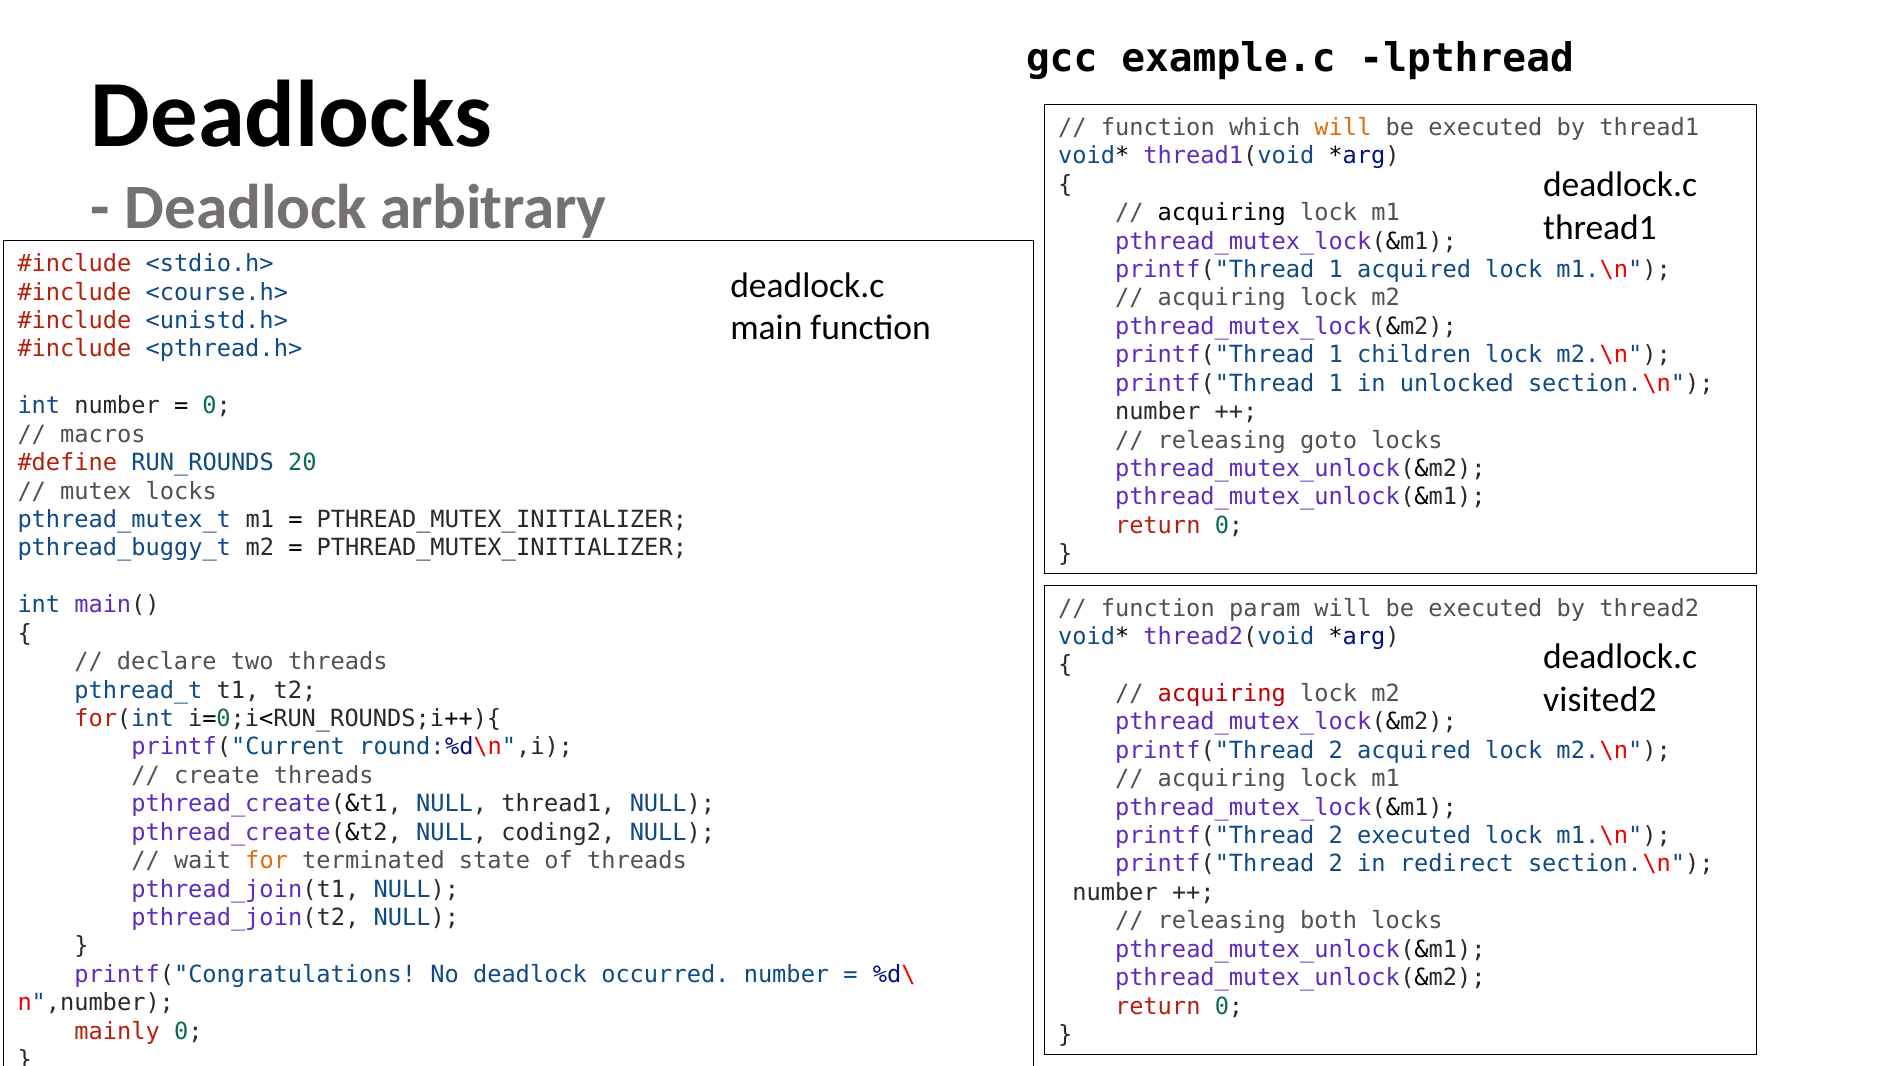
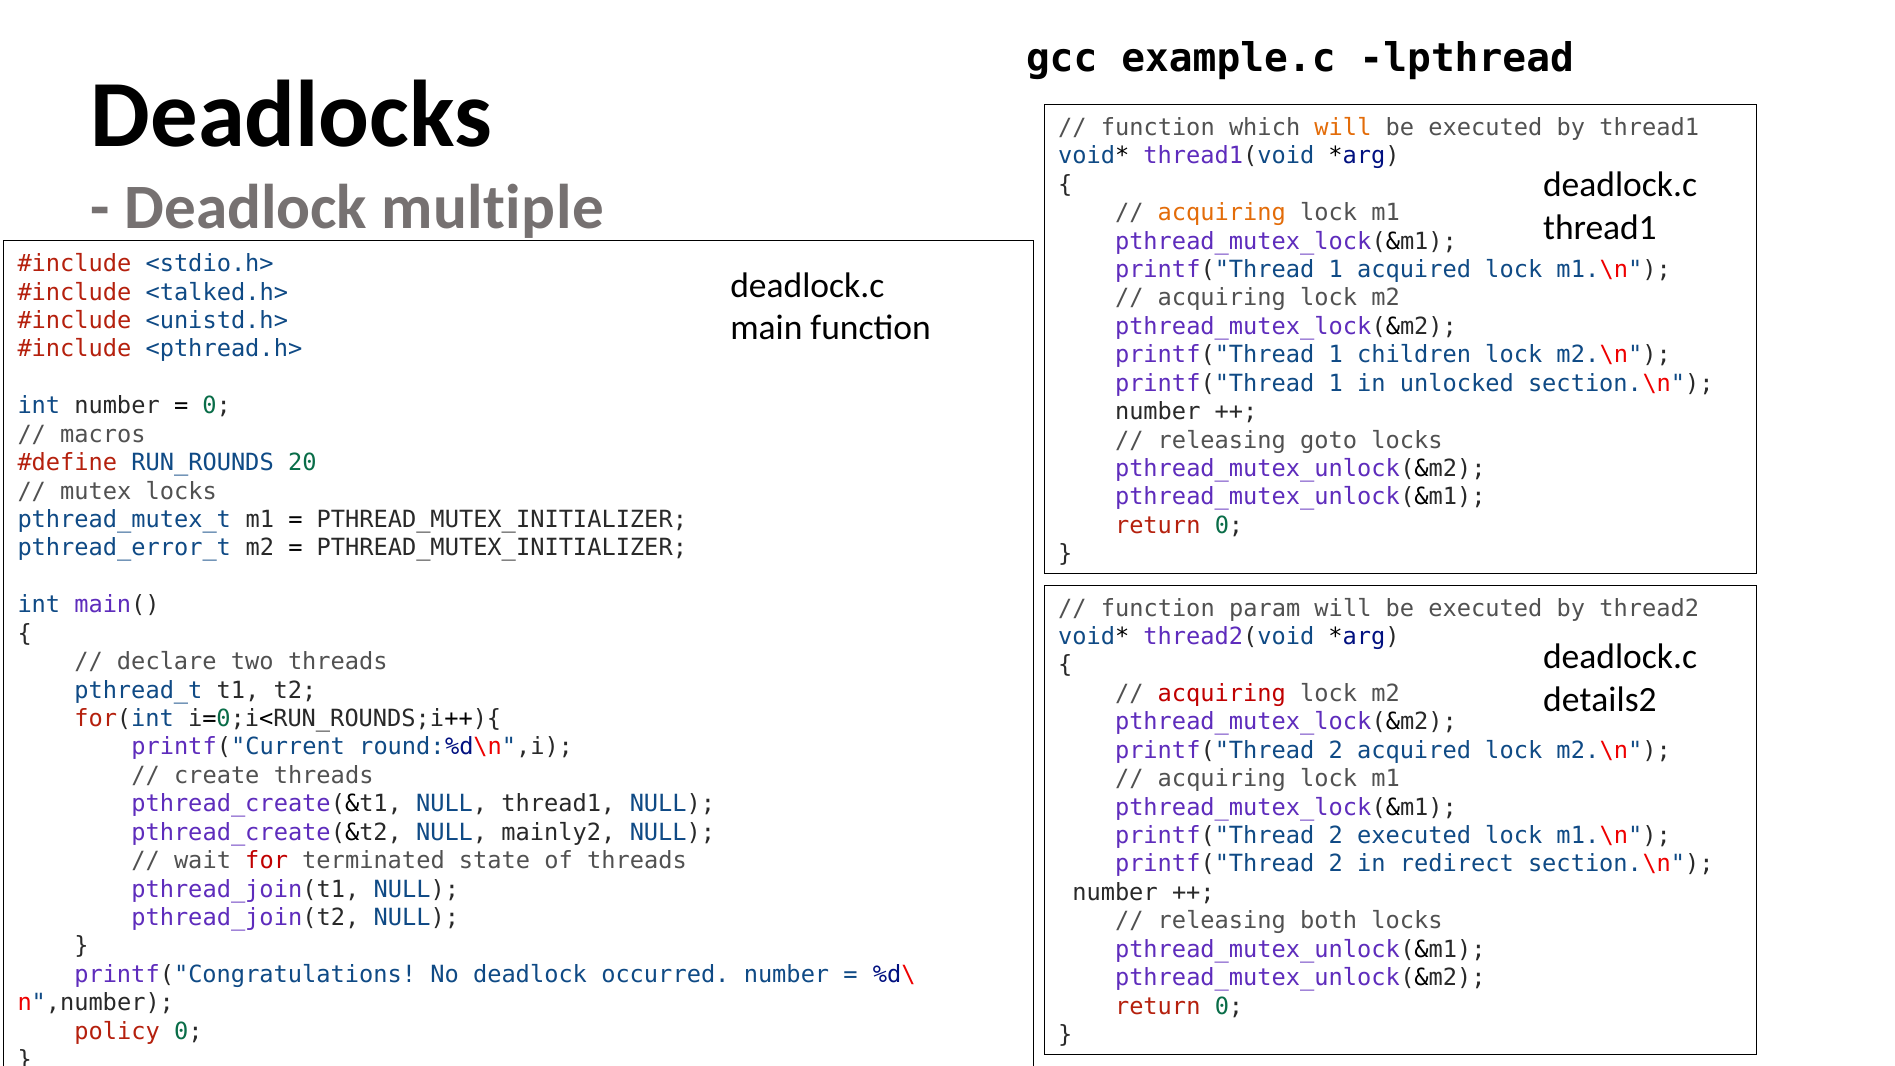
arbitrary: arbitrary -> multiple
acquiring at (1222, 213) colour: black -> orange
<course.h>: <course.h> -> <talked.h>
pthread_buggy_t: pthread_buggy_t -> pthread_error_t
visited2: visited2 -> details2
coding2: coding2 -> mainly2
for colour: orange -> red
mainly: mainly -> policy
